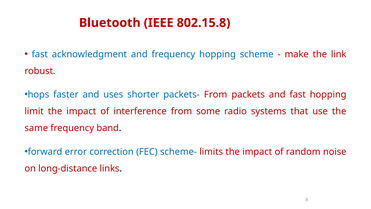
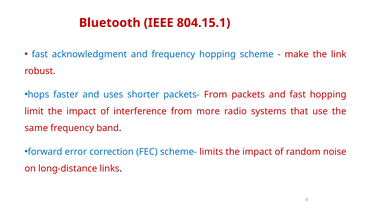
802.15.8: 802.15.8 -> 804.15.1
some: some -> more
